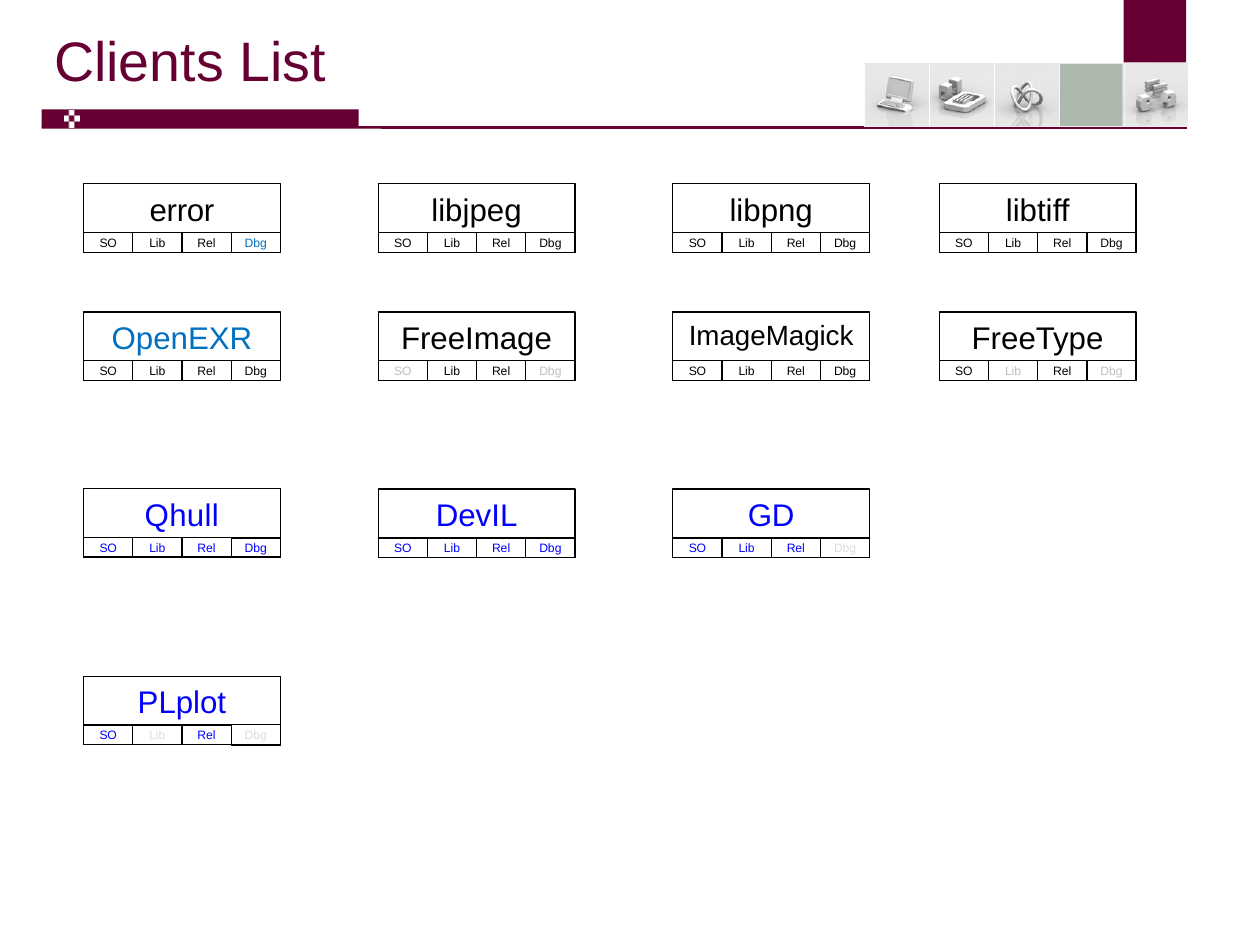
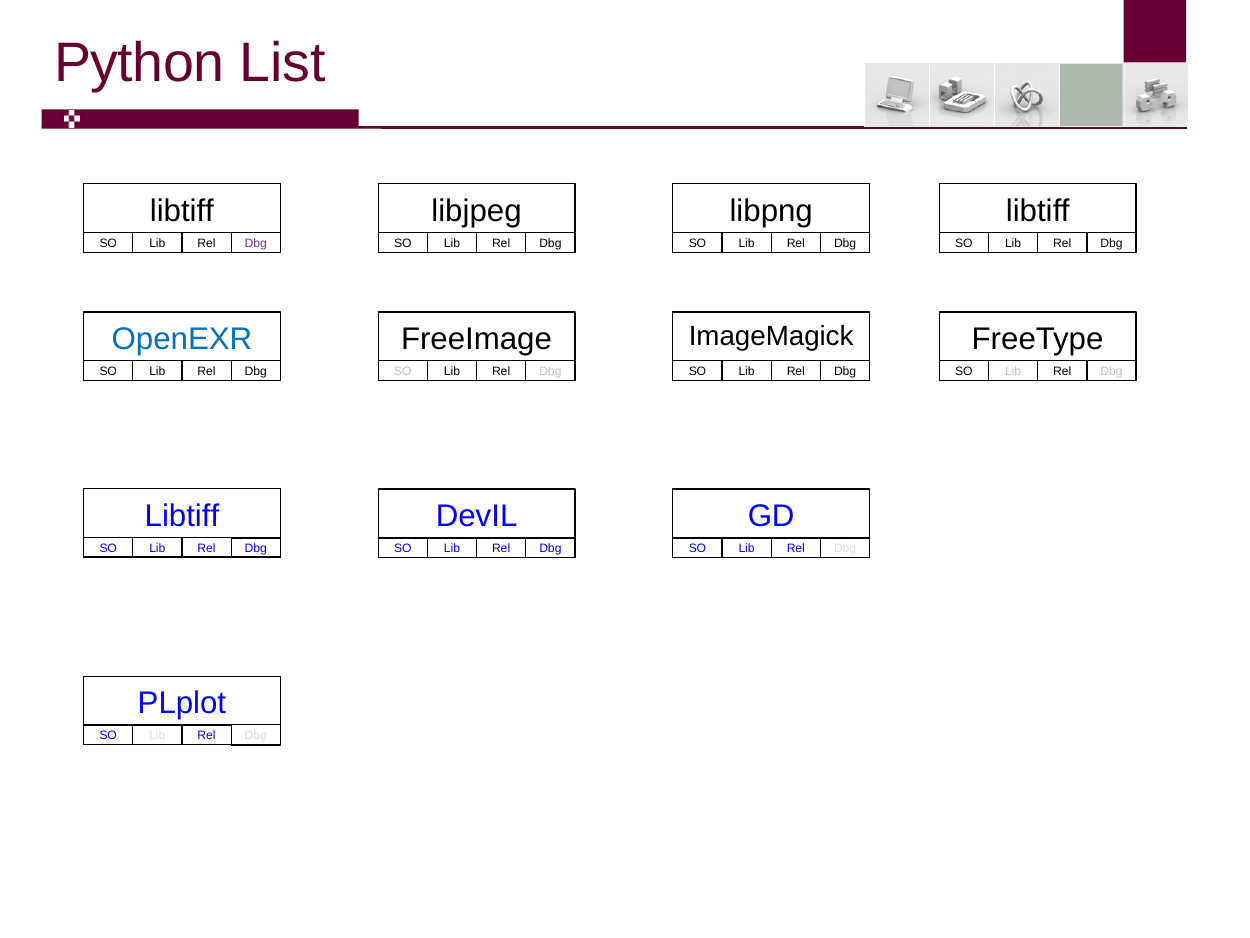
Clients: Clients -> Python
error at (182, 211): error -> libtiff
Dbg at (256, 243) colour: blue -> purple
Qhull at (182, 516): Qhull -> Libtiff
